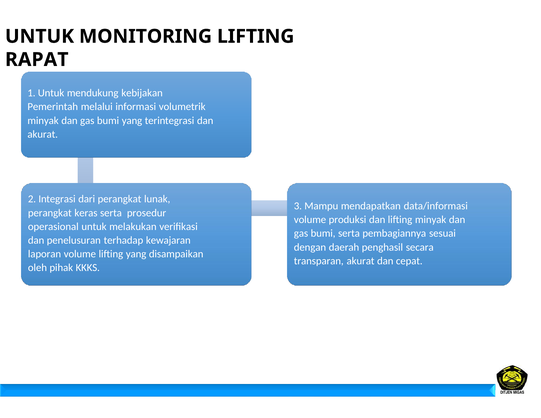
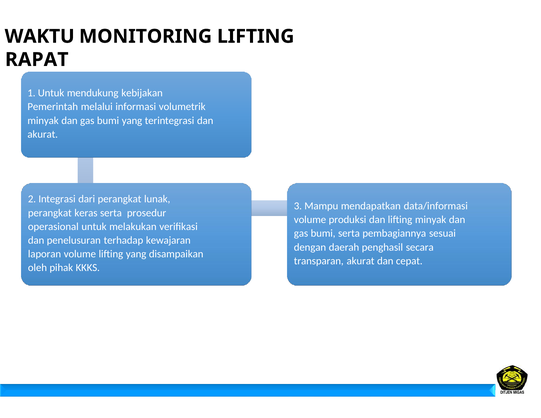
UNTUK at (40, 36): UNTUK -> WAKTU
